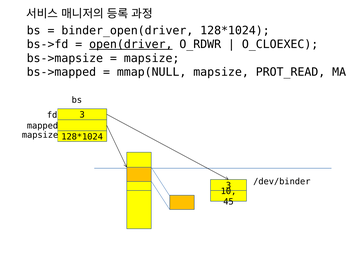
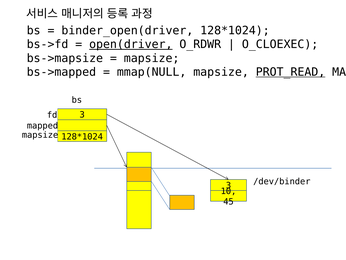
PROT_READ underline: none -> present
